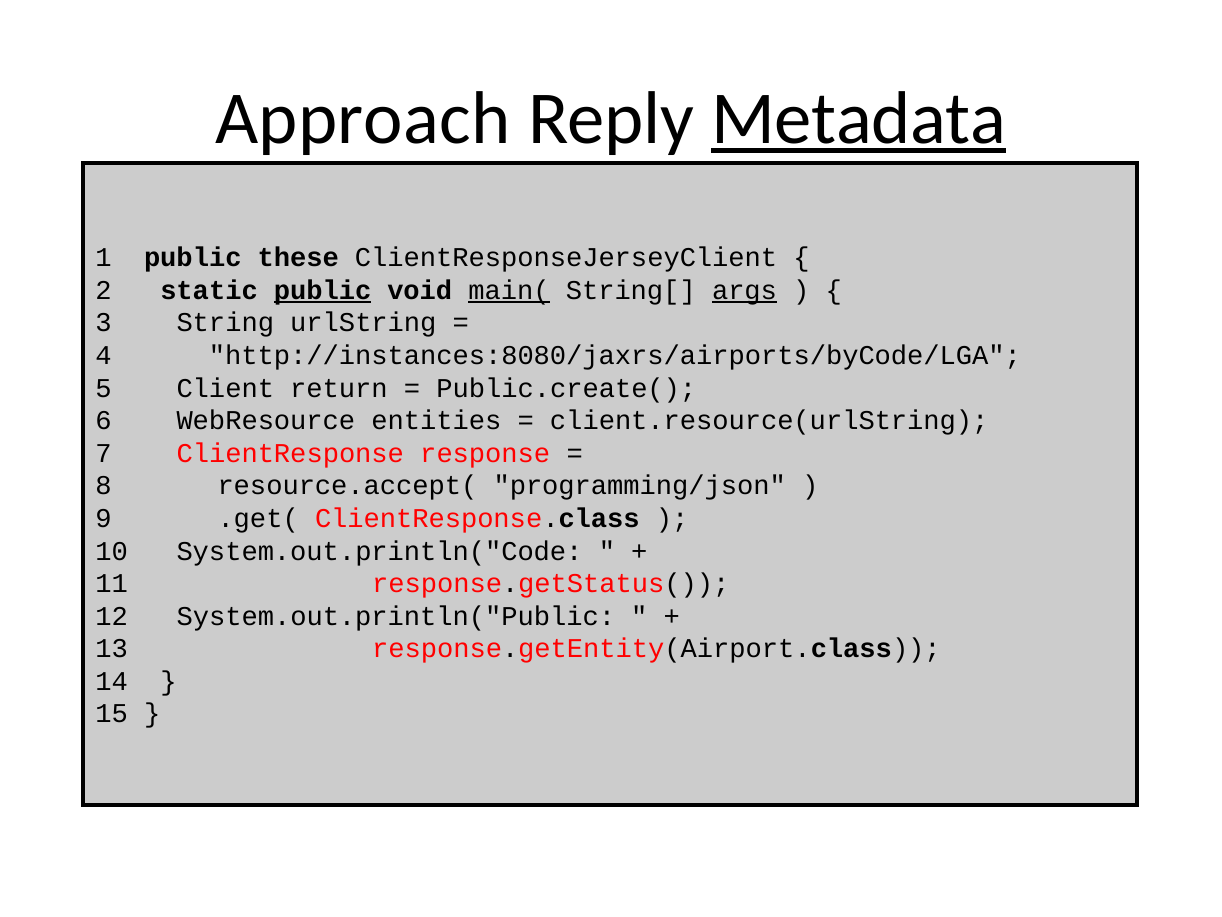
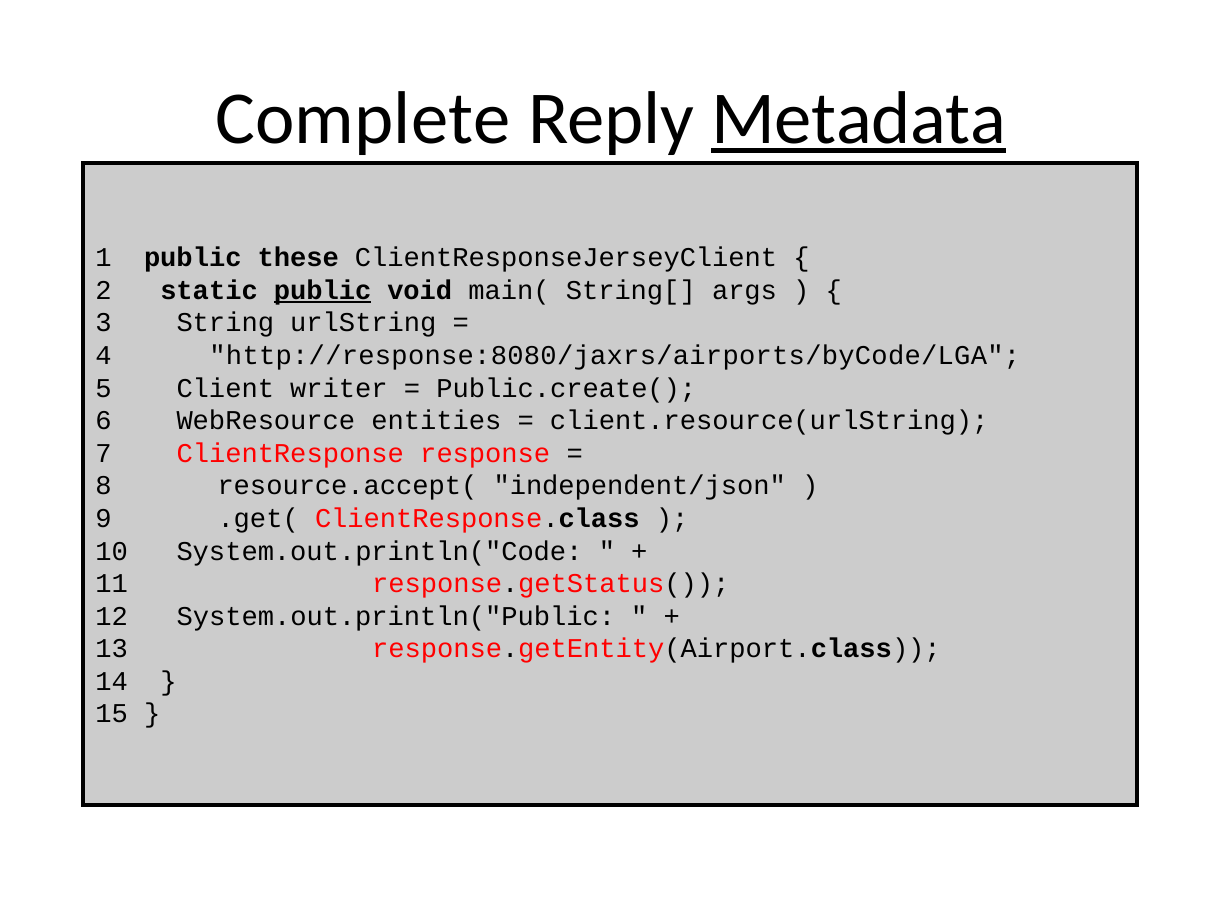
Approach: Approach -> Complete
main( underline: present -> none
args underline: present -> none
http://instances:8080/jaxrs/airports/byCode/LGA: http://instances:8080/jaxrs/airports/byCode/LGA -> http://response:8080/jaxrs/airports/byCode/LGA
return: return -> writer
programming/json: programming/json -> independent/json
